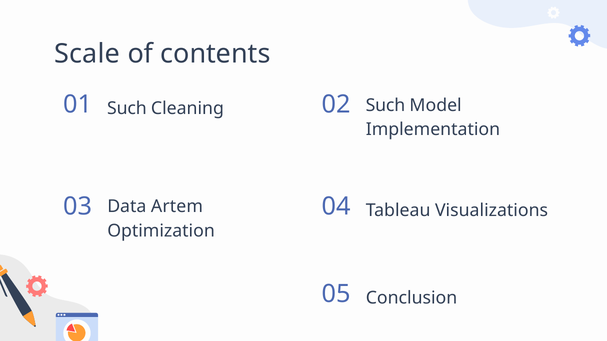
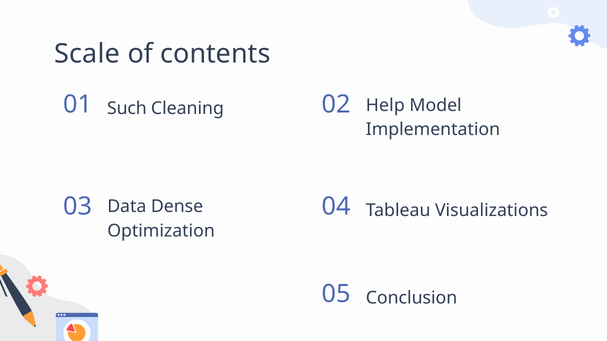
Such at (385, 105): Such -> Help
Artem: Artem -> Dense
